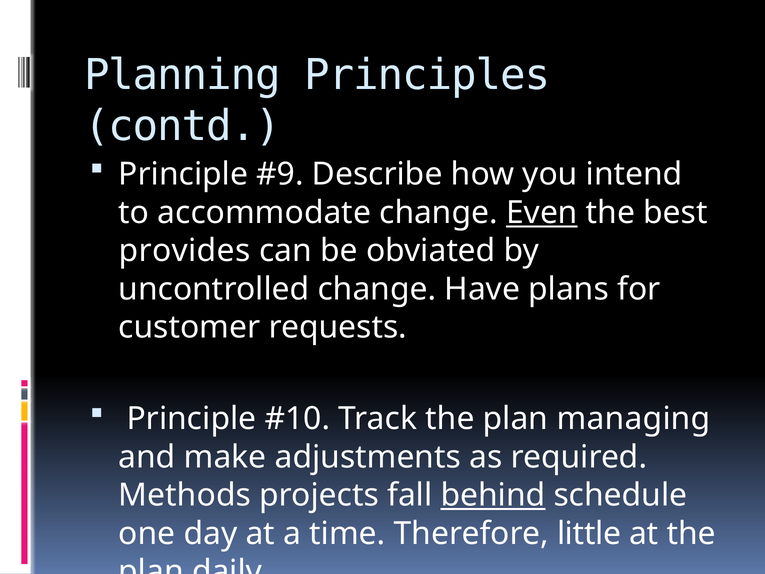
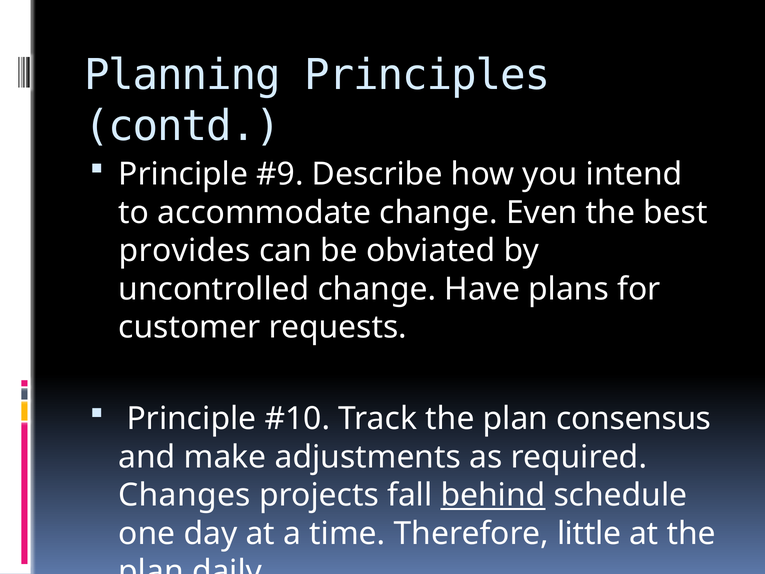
Even underline: present -> none
managing: managing -> consensus
Methods: Methods -> Changes
